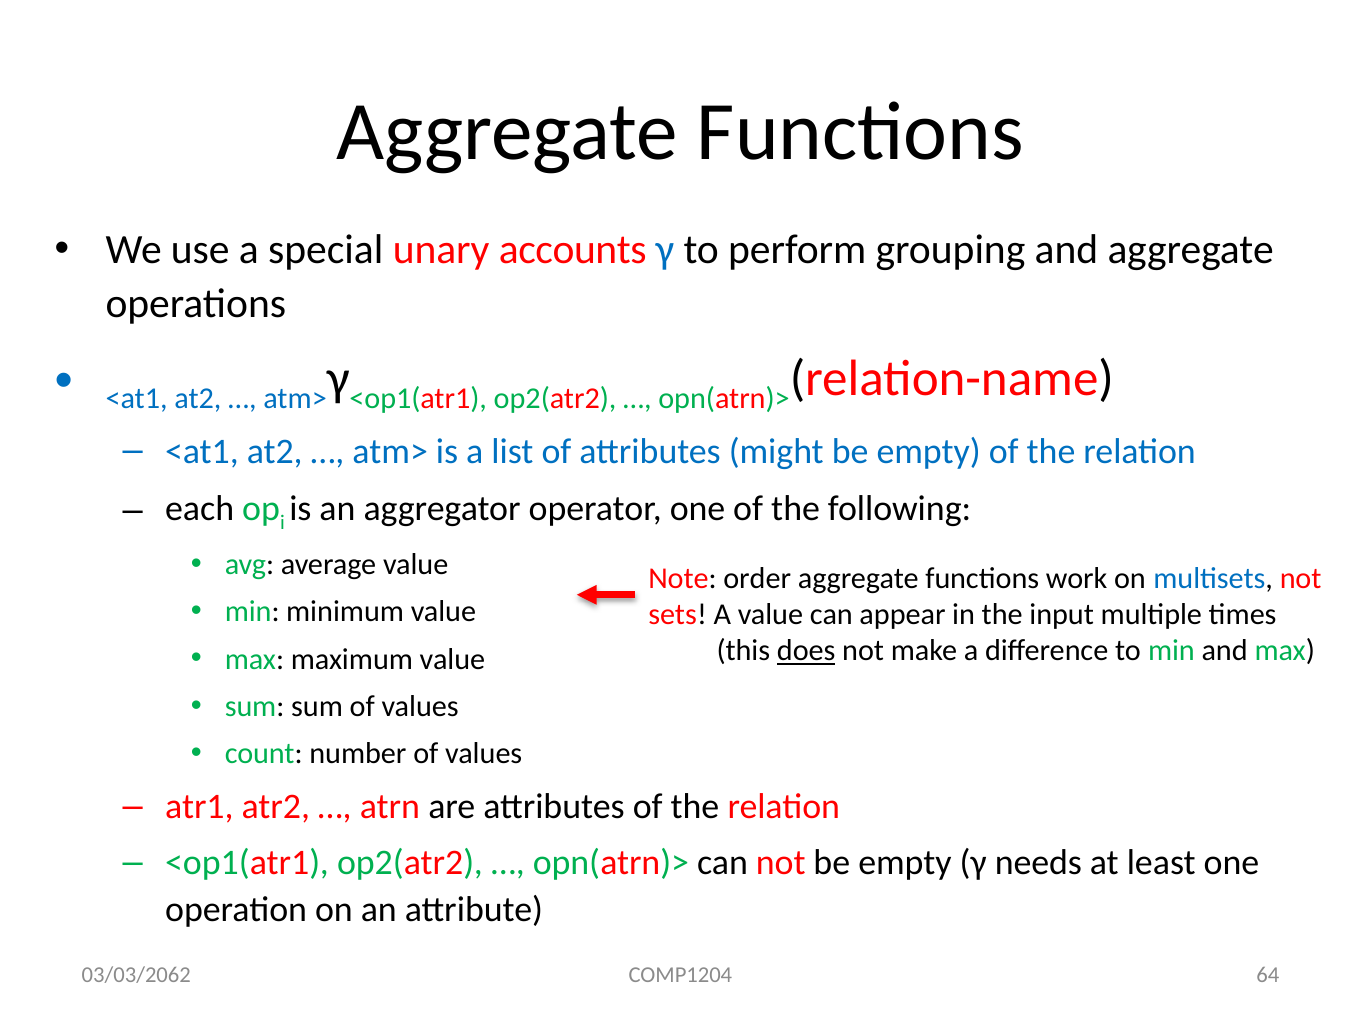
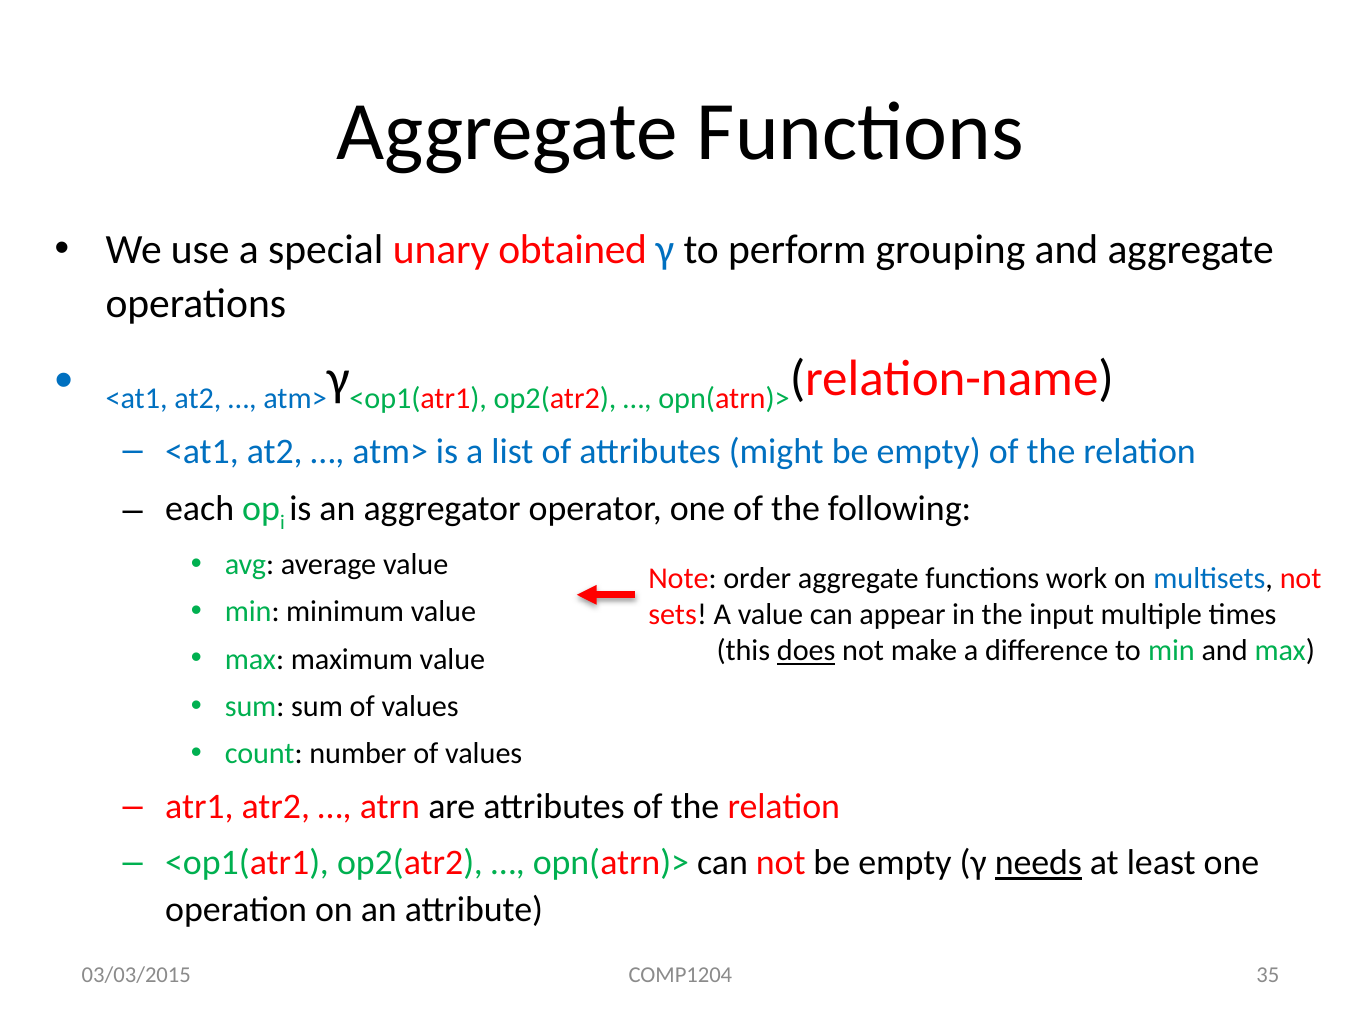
accounts: accounts -> obtained
needs underline: none -> present
64: 64 -> 35
03/03/2062: 03/03/2062 -> 03/03/2015
